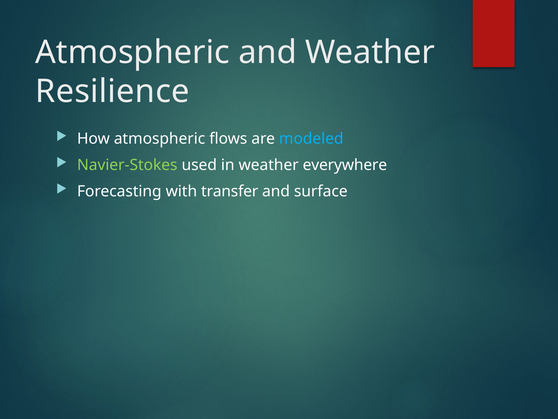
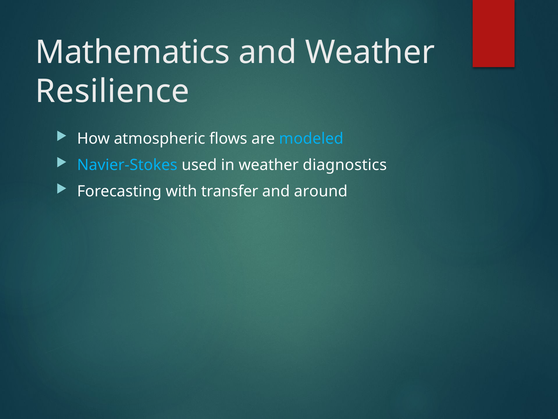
Atmospheric at (132, 52): Atmospheric -> Mathematics
Navier-Stokes colour: light green -> light blue
everywhere: everywhere -> diagnostics
surface: surface -> around
